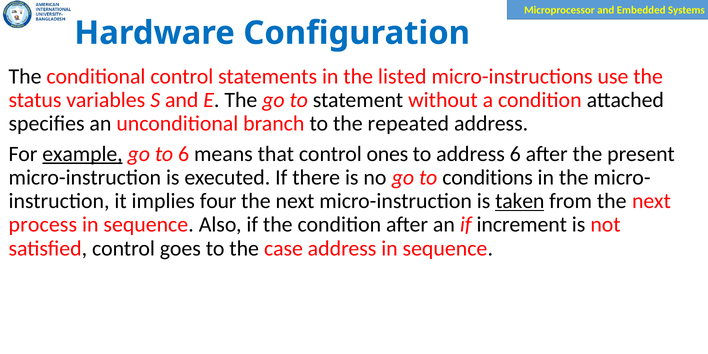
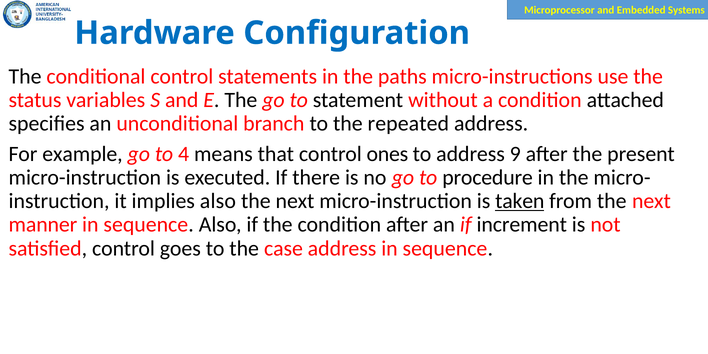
listed: listed -> paths
example underline: present -> none
to 6: 6 -> 4
address 6: 6 -> 9
conditions: conditions -> procedure
implies four: four -> also
process: process -> manner
